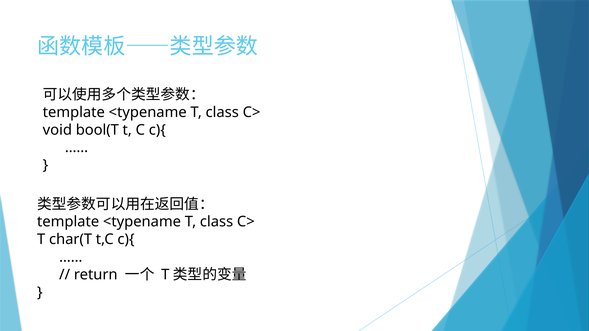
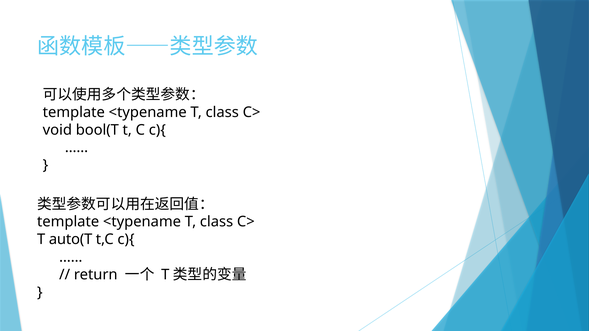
char(T: char(T -> auto(T
